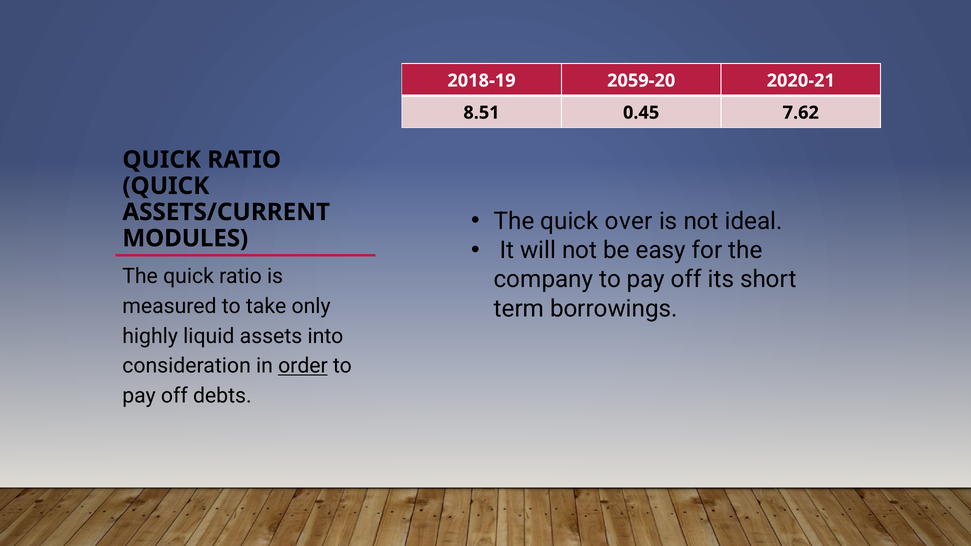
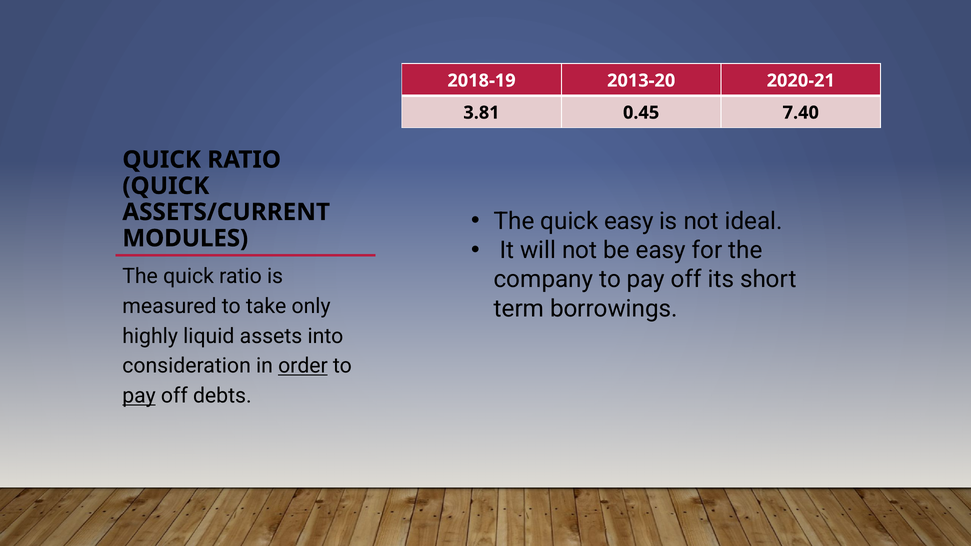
2059-20: 2059-20 -> 2013-20
8.51: 8.51 -> 3.81
7.62: 7.62 -> 7.40
quick over: over -> easy
pay at (139, 396) underline: none -> present
